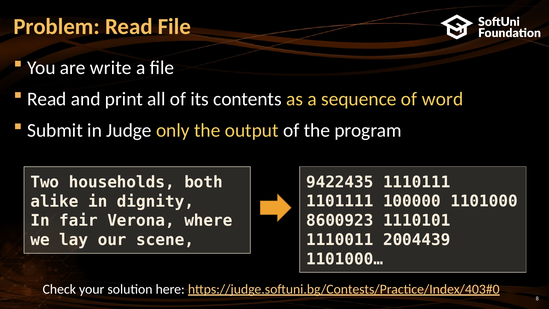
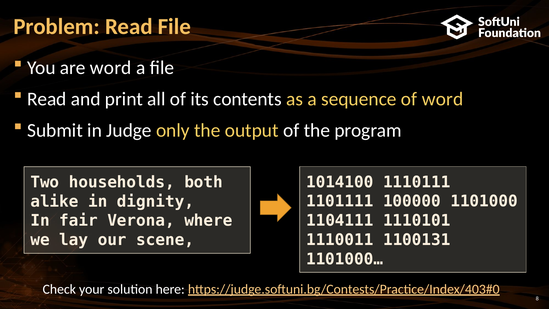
are write: write -> word
9422435: 9422435 -> 1014100
8600923: 8600923 -> 1104111
2004439: 2004439 -> 1100131
